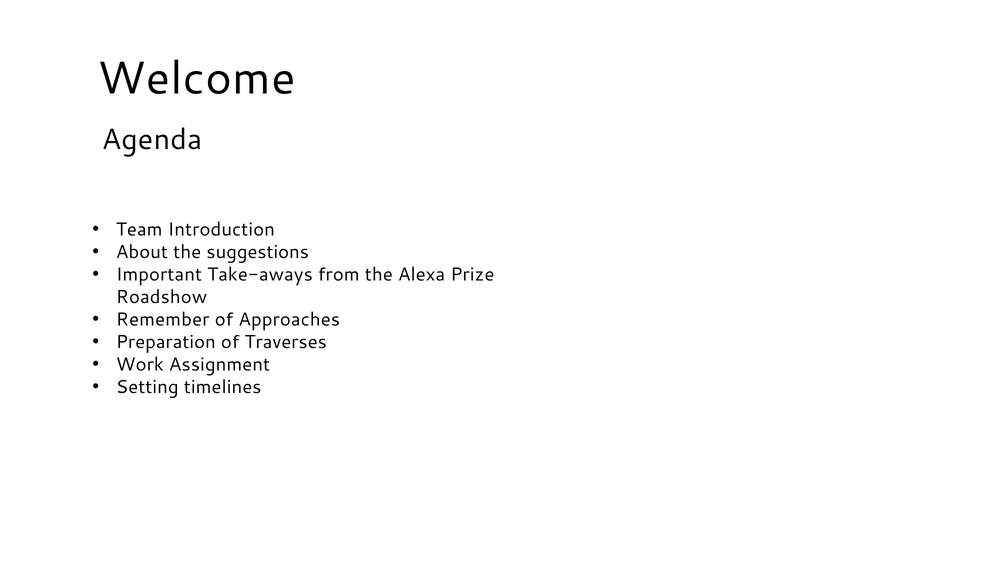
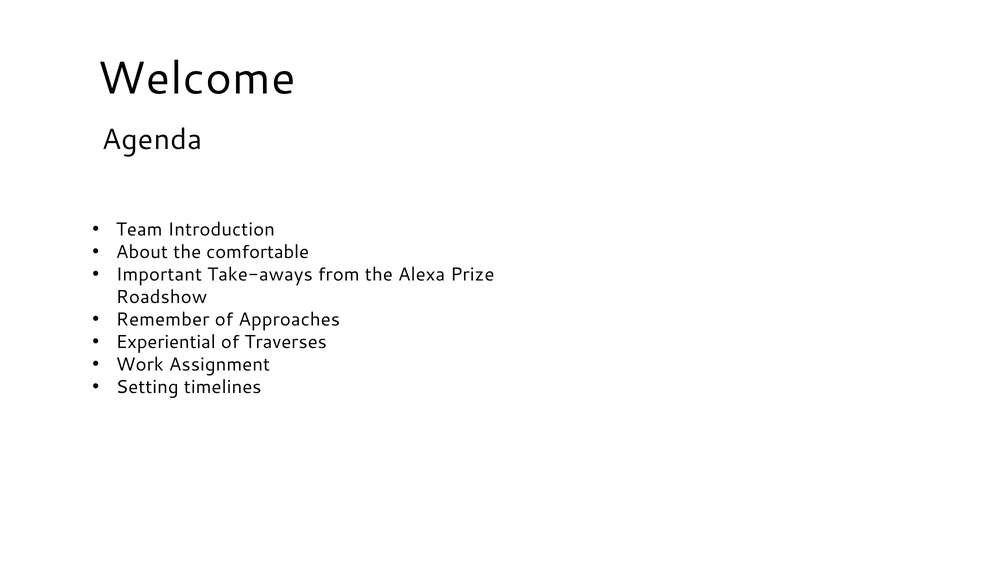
suggestions: suggestions -> comfortable
Preparation: Preparation -> Experiential
